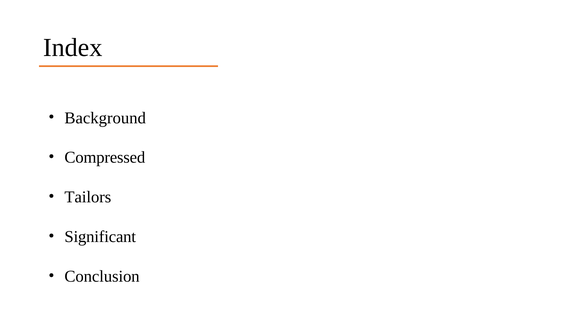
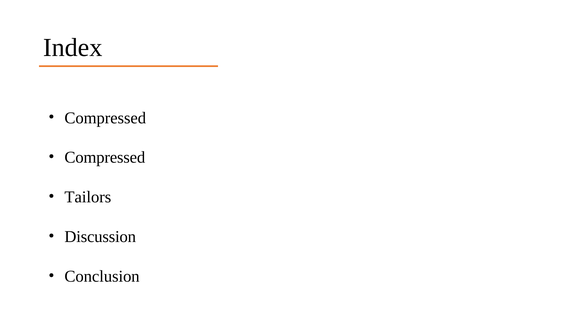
Background at (105, 118): Background -> Compressed
Significant: Significant -> Discussion
